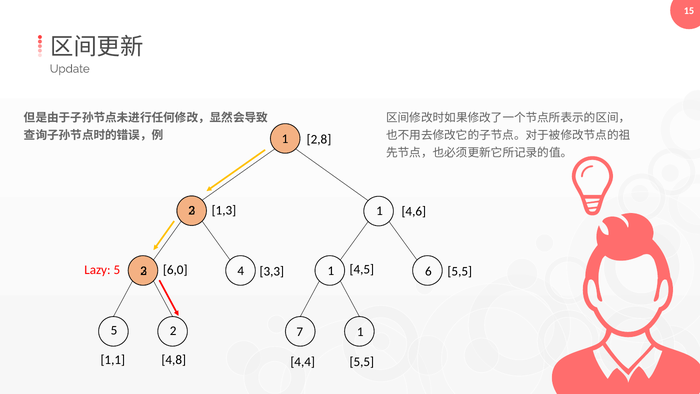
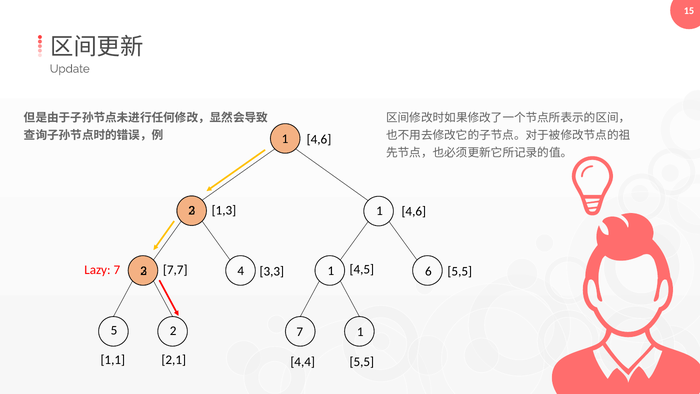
2,8 at (319, 139): 2,8 -> 4,6
6,0: 6,0 -> 7,7
Lazy 5: 5 -> 7
4,8: 4,8 -> 2,1
